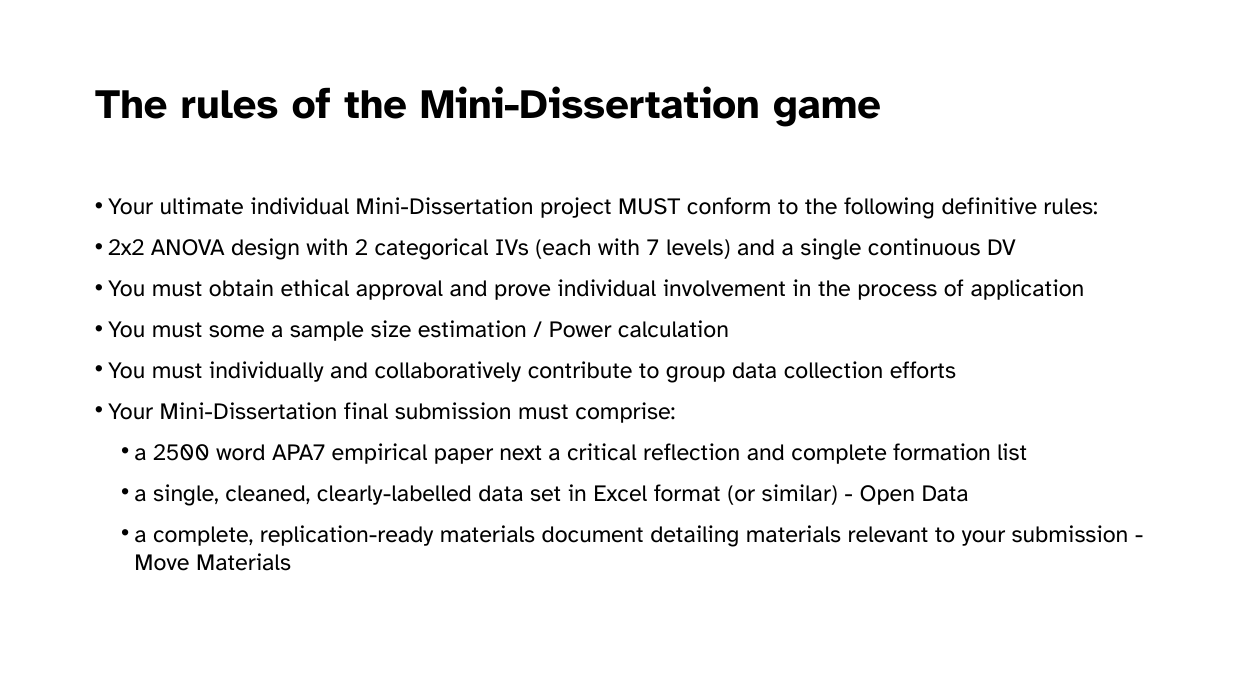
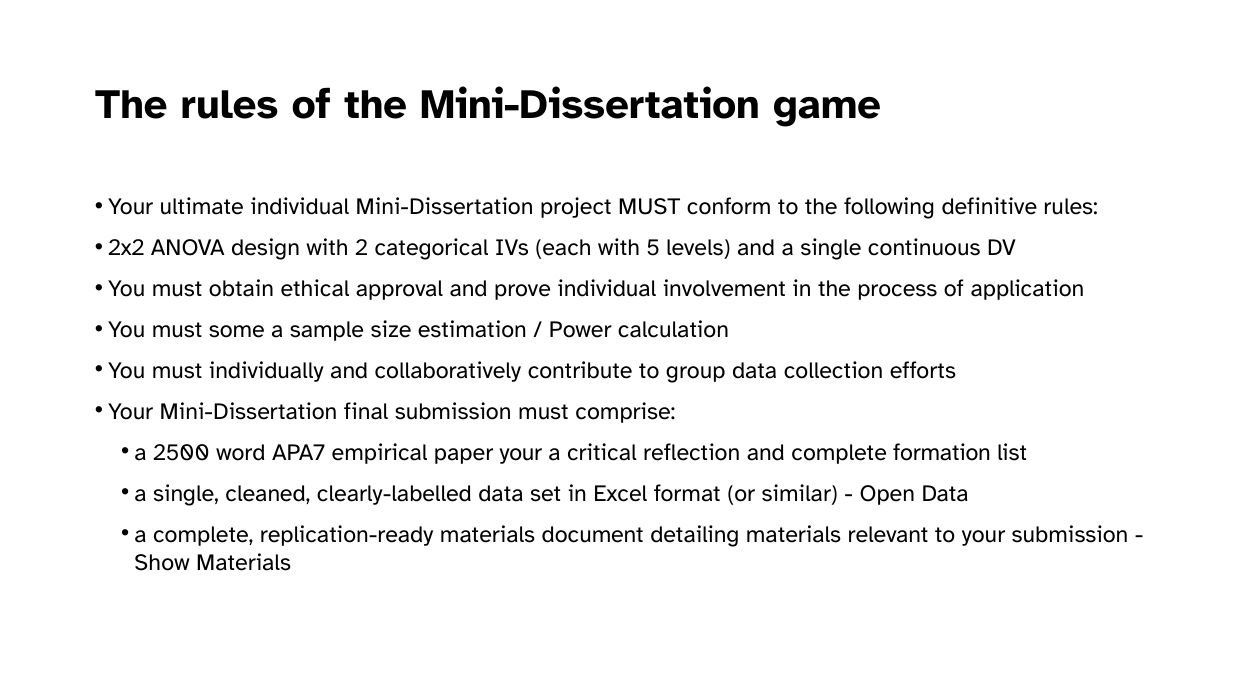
7: 7 -> 5
paper next: next -> your
Move: Move -> Show
